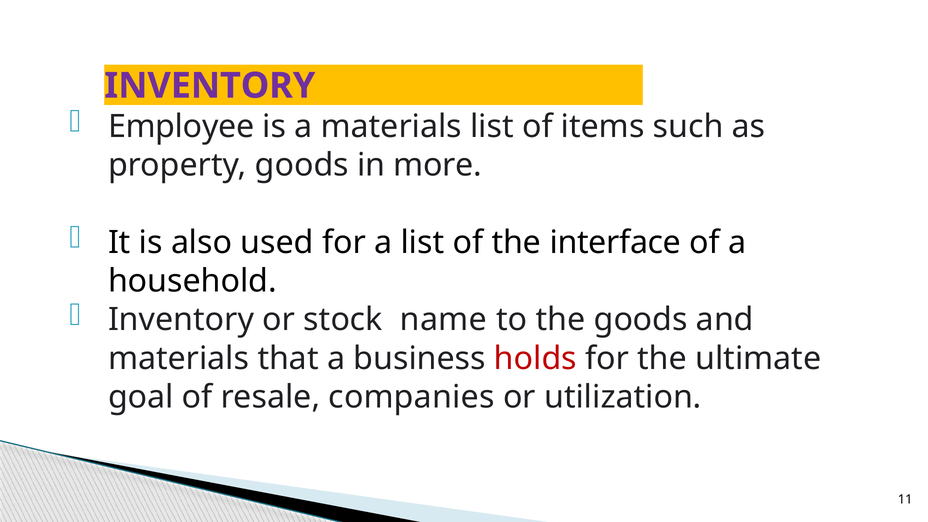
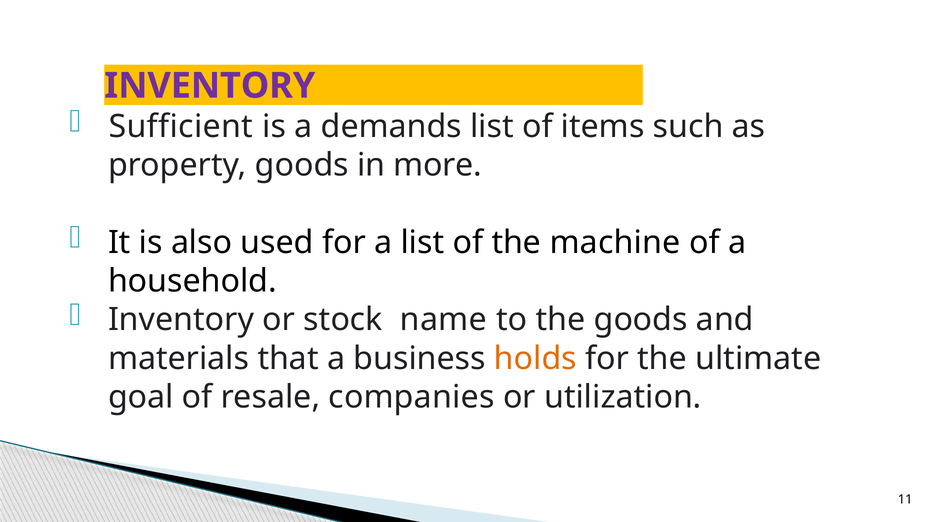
Employee: Employee -> Sufficient
a materials: materials -> demands
interface: interface -> machine
holds colour: red -> orange
